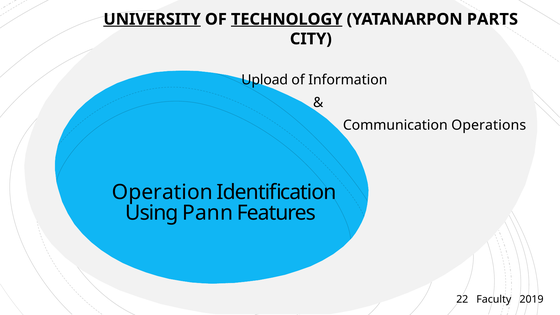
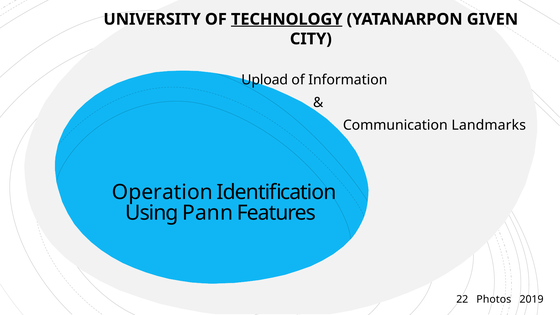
UNIVERSITY underline: present -> none
PARTS: PARTS -> GIVEN
Operations: Operations -> Landmarks
Faculty: Faculty -> Photos
